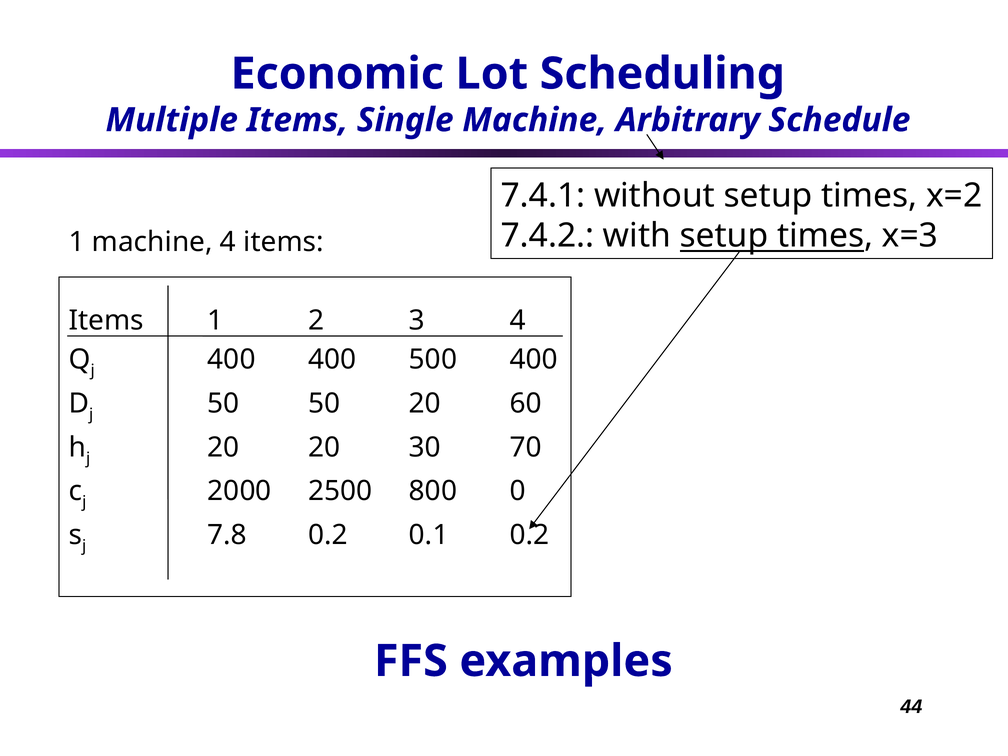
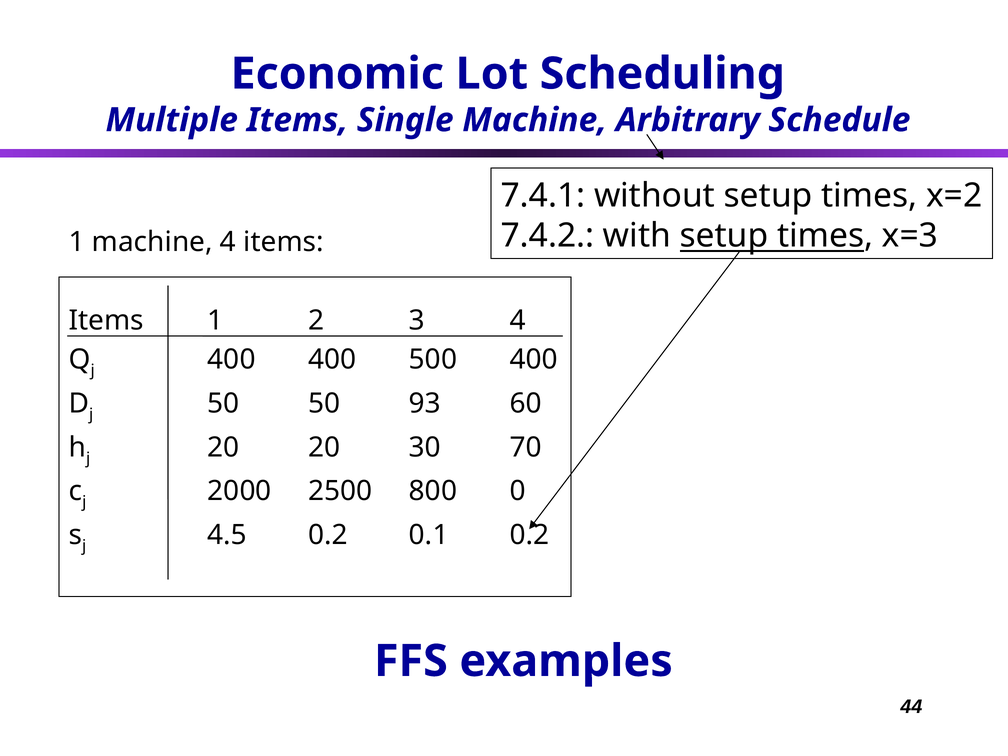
50 20: 20 -> 93
7.8: 7.8 -> 4.5
